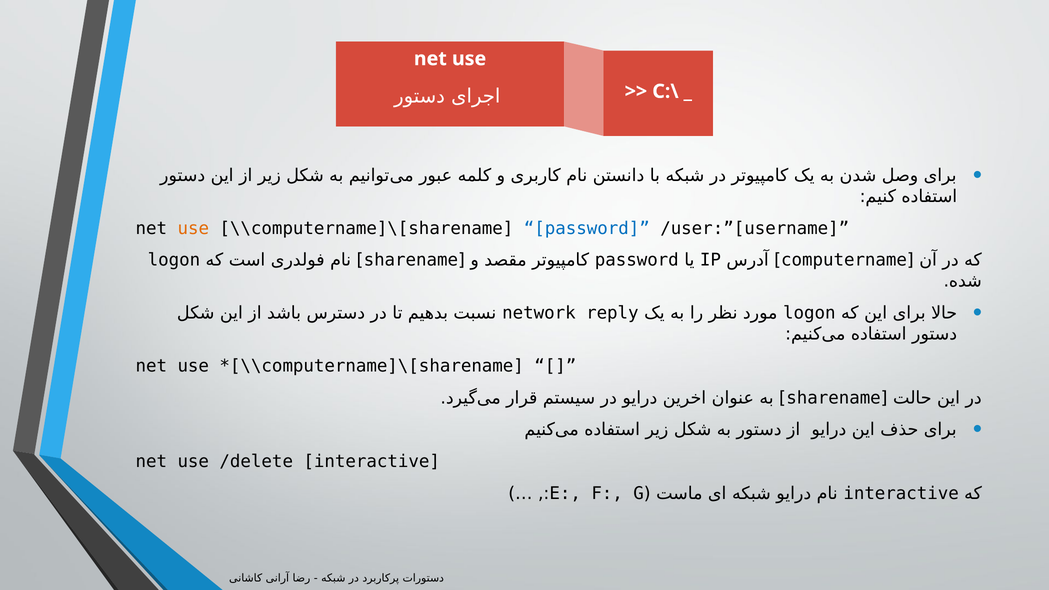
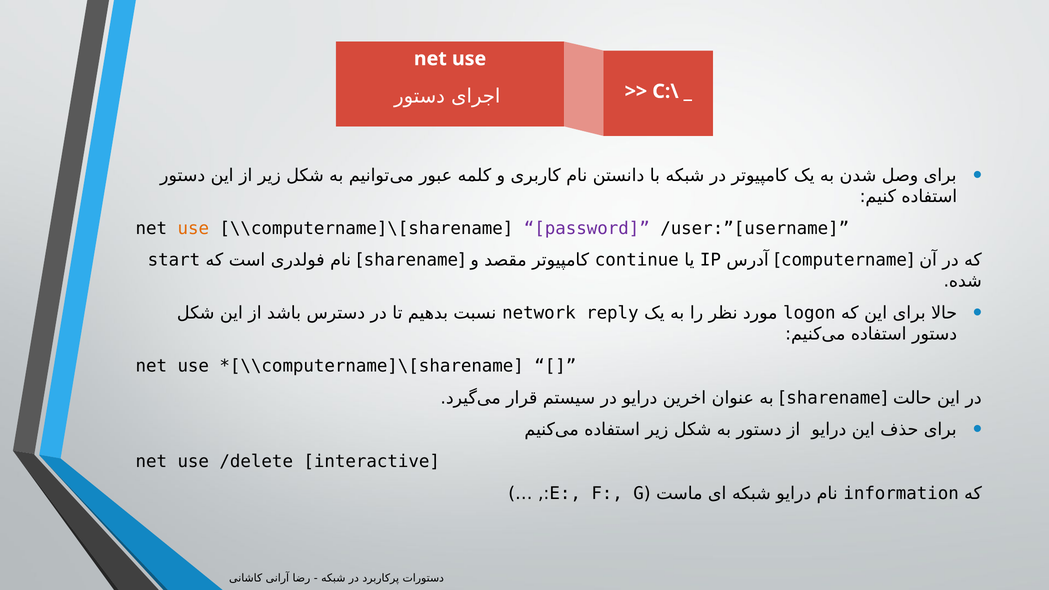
password at (587, 228) colour: blue -> purple
logon at (174, 260): logon -> start
password at (637, 260): password -> continue
interactive at (901, 494): interactive -> information
